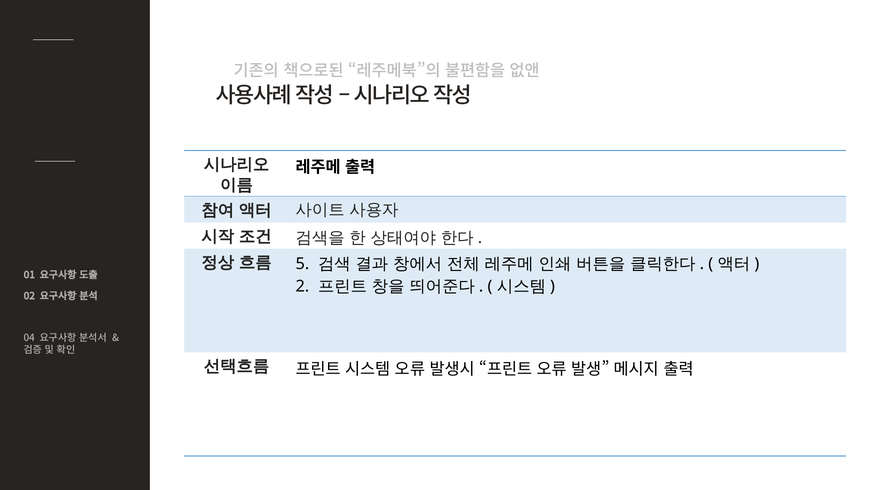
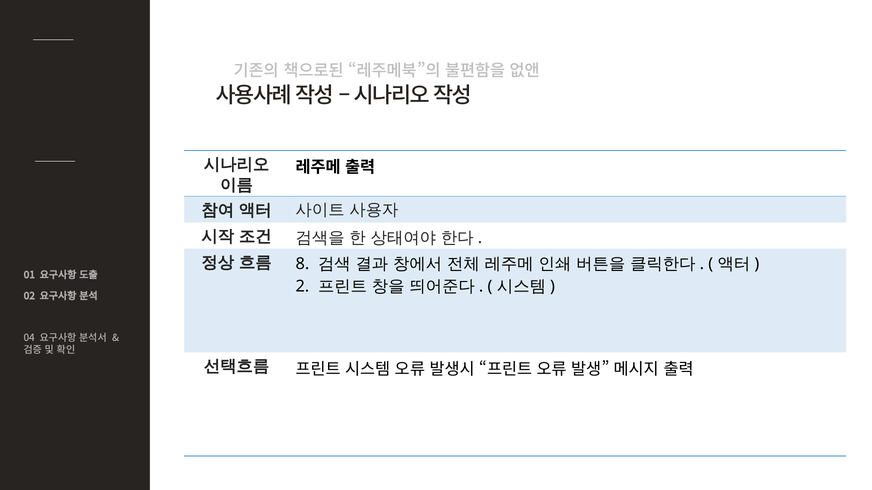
5: 5 -> 8
